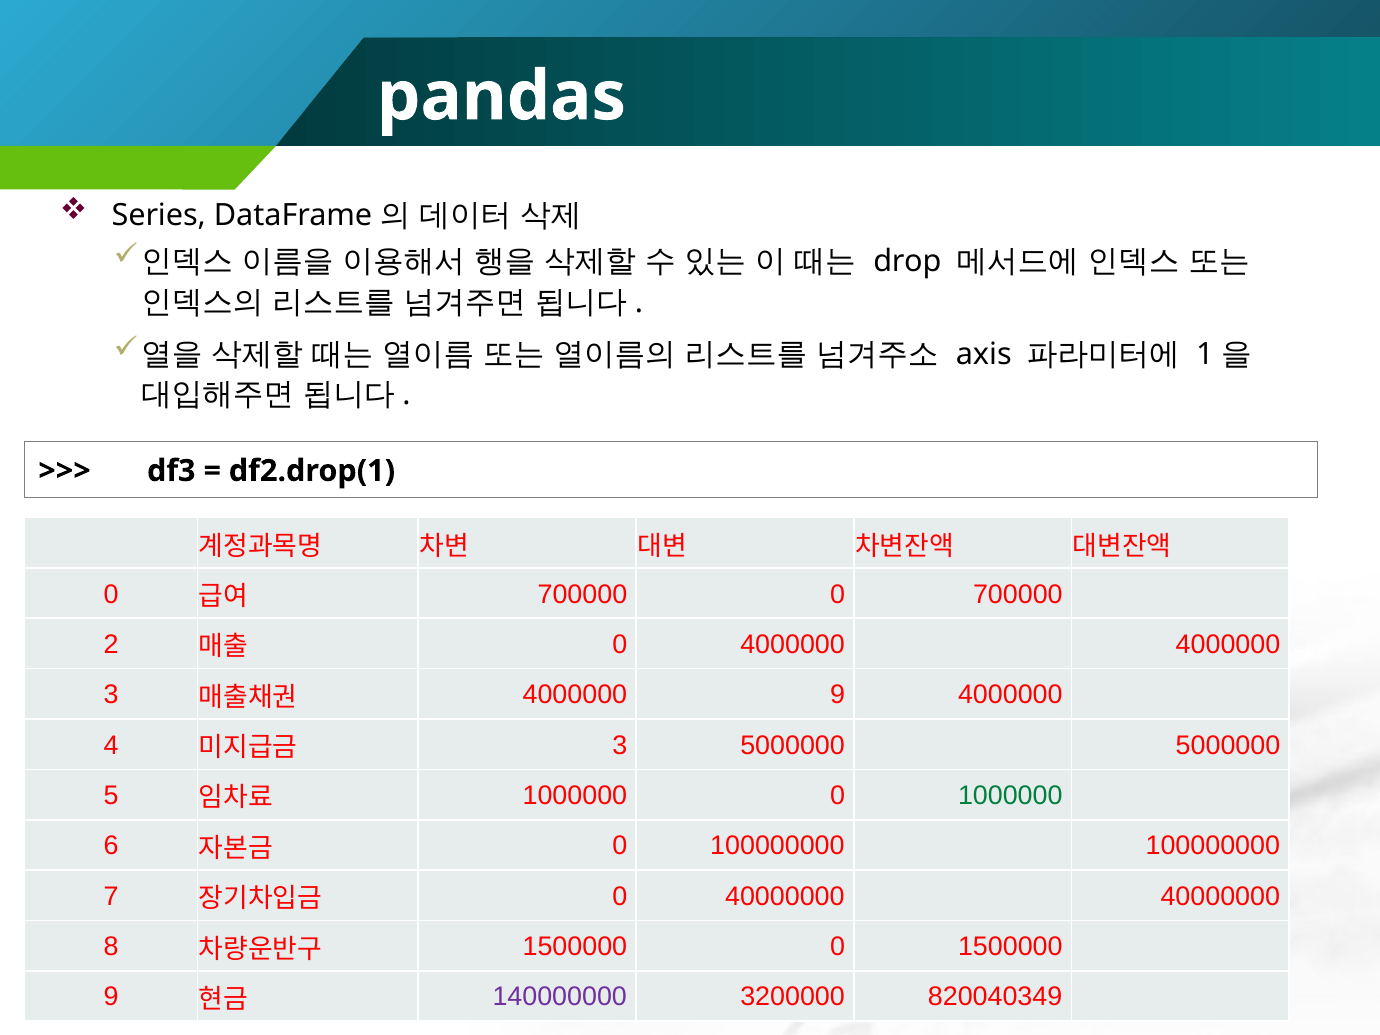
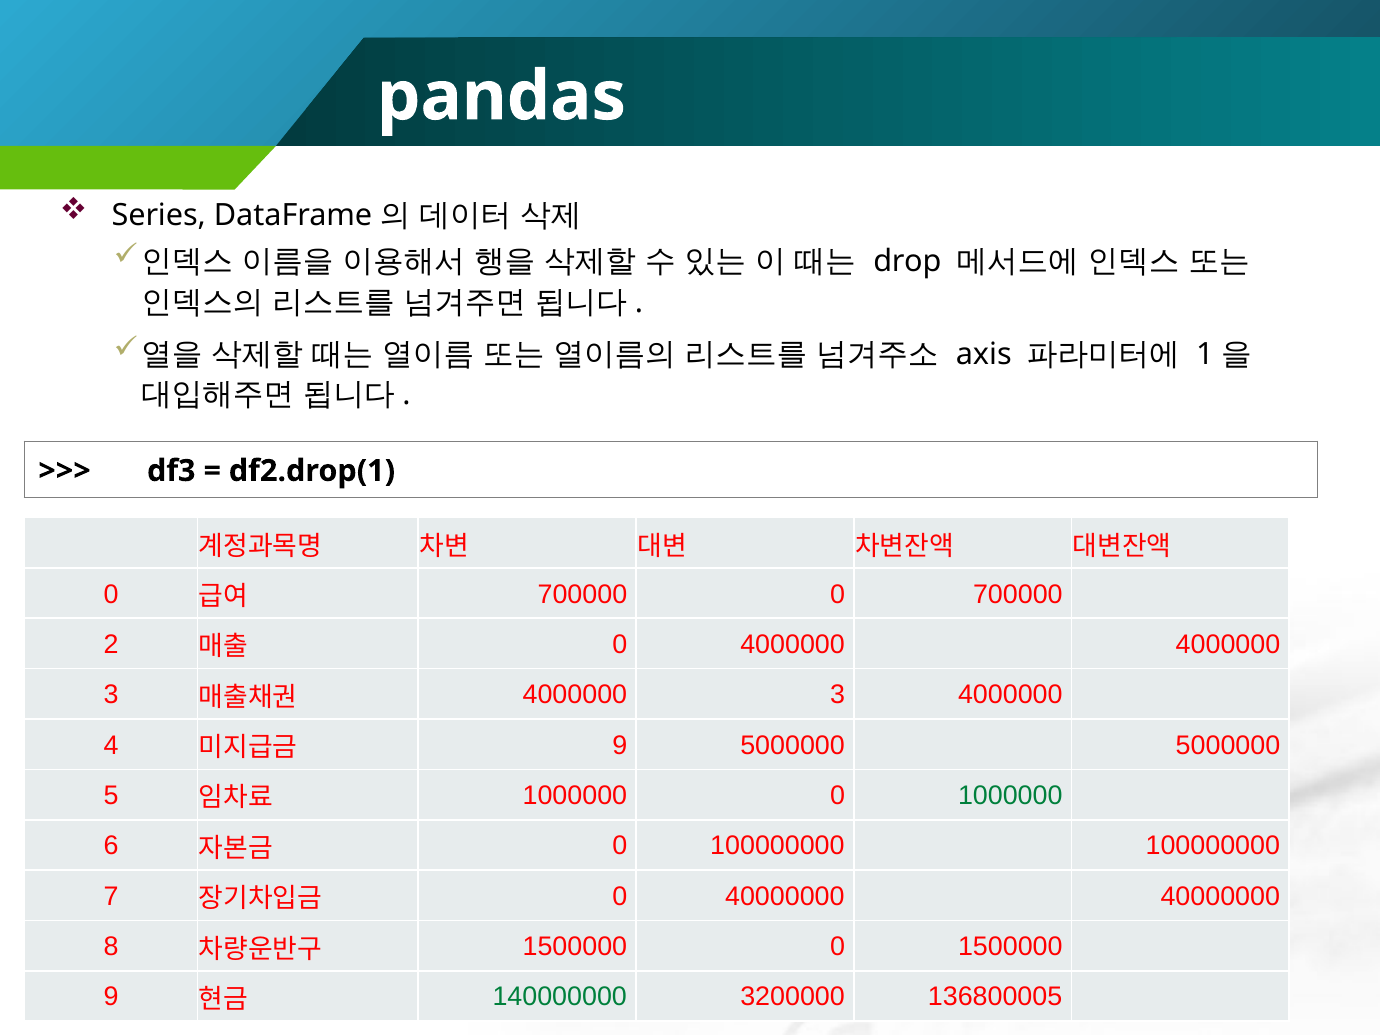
9 at (837, 695): 9 -> 3
3 at (620, 745): 3 -> 9
140000000 colour: purple -> green
820040349: 820040349 -> 136800005
